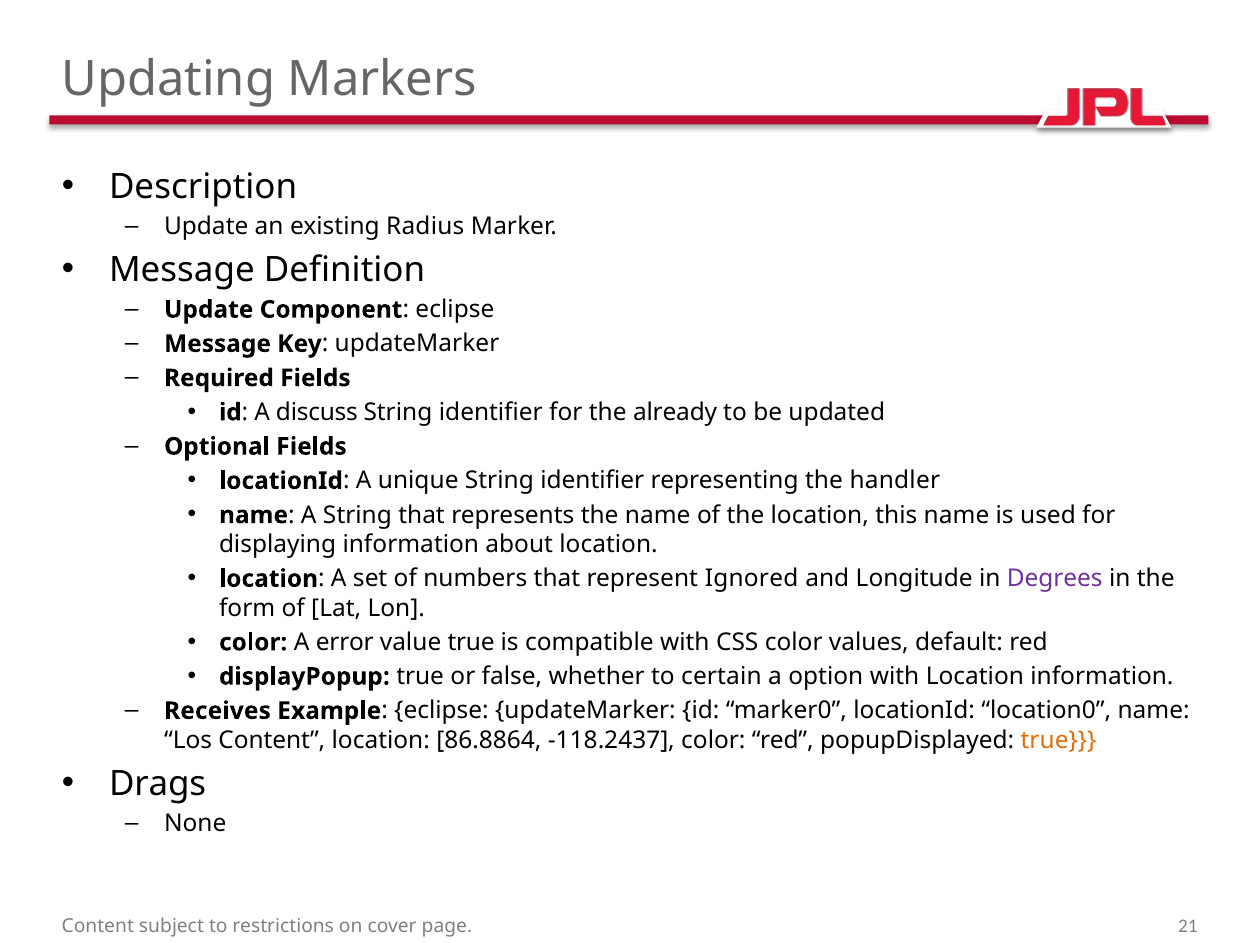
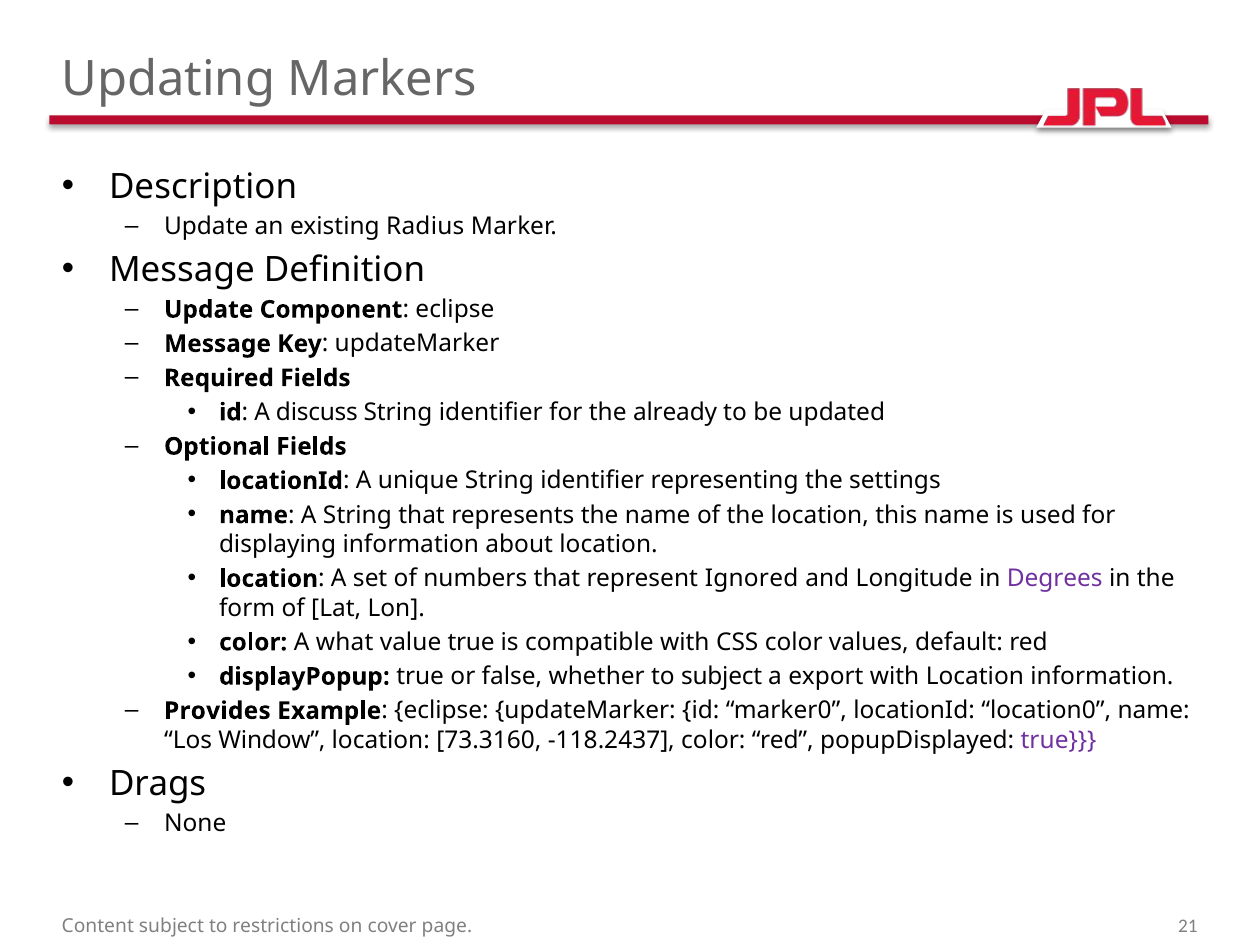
handler: handler -> settings
error: error -> what
to certain: certain -> subject
option: option -> export
Receives: Receives -> Provides
Los Content: Content -> Window
86.8864: 86.8864 -> 73.3160
true at (1059, 740) colour: orange -> purple
